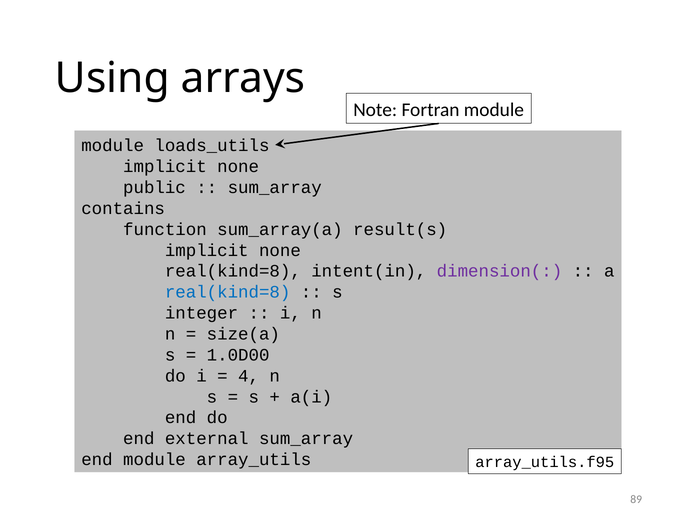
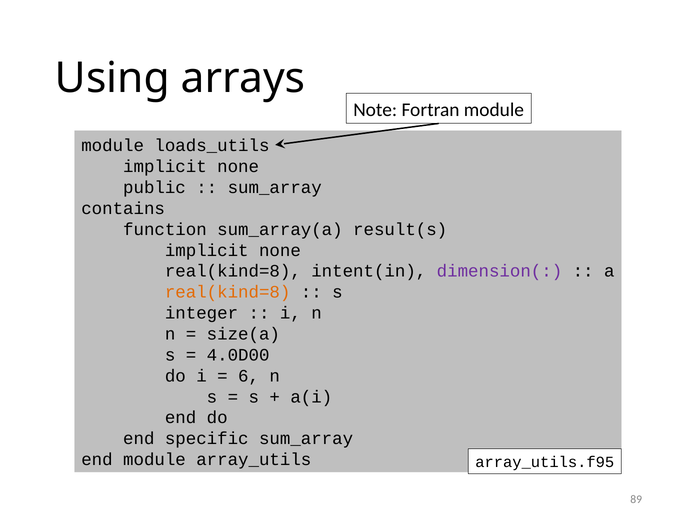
real(kind=8 at (228, 292) colour: blue -> orange
1.0D00: 1.0D00 -> 4.0D00
4: 4 -> 6
external: external -> specific
